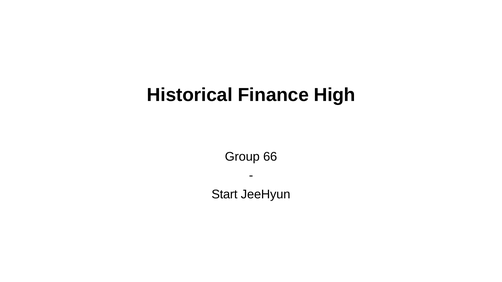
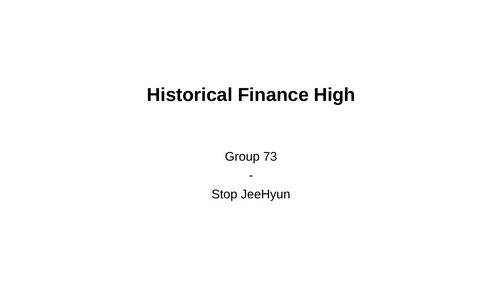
66: 66 -> 73
Start: Start -> Stop
